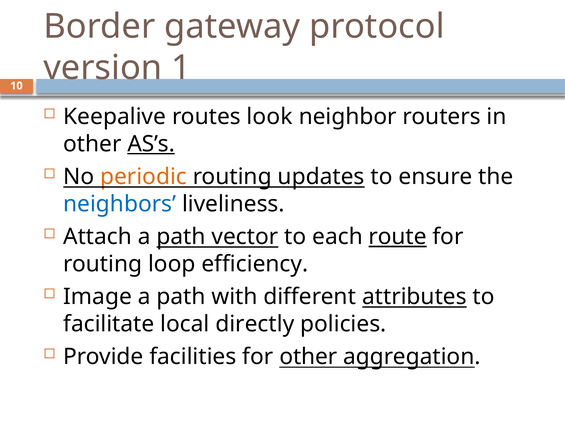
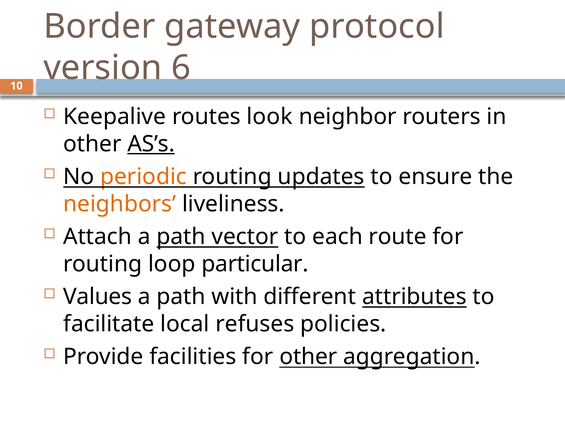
1: 1 -> 6
neighbors colour: blue -> orange
route underline: present -> none
efficiency: efficiency -> particular
Image: Image -> Values
directly: directly -> refuses
